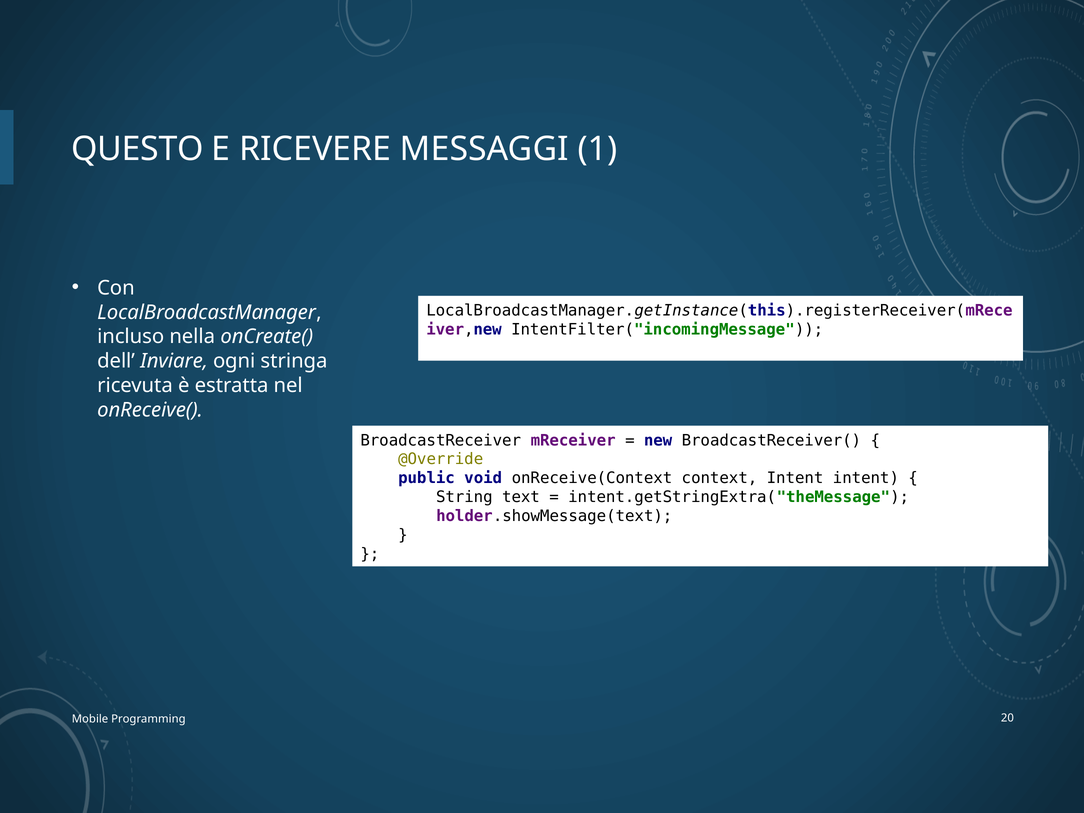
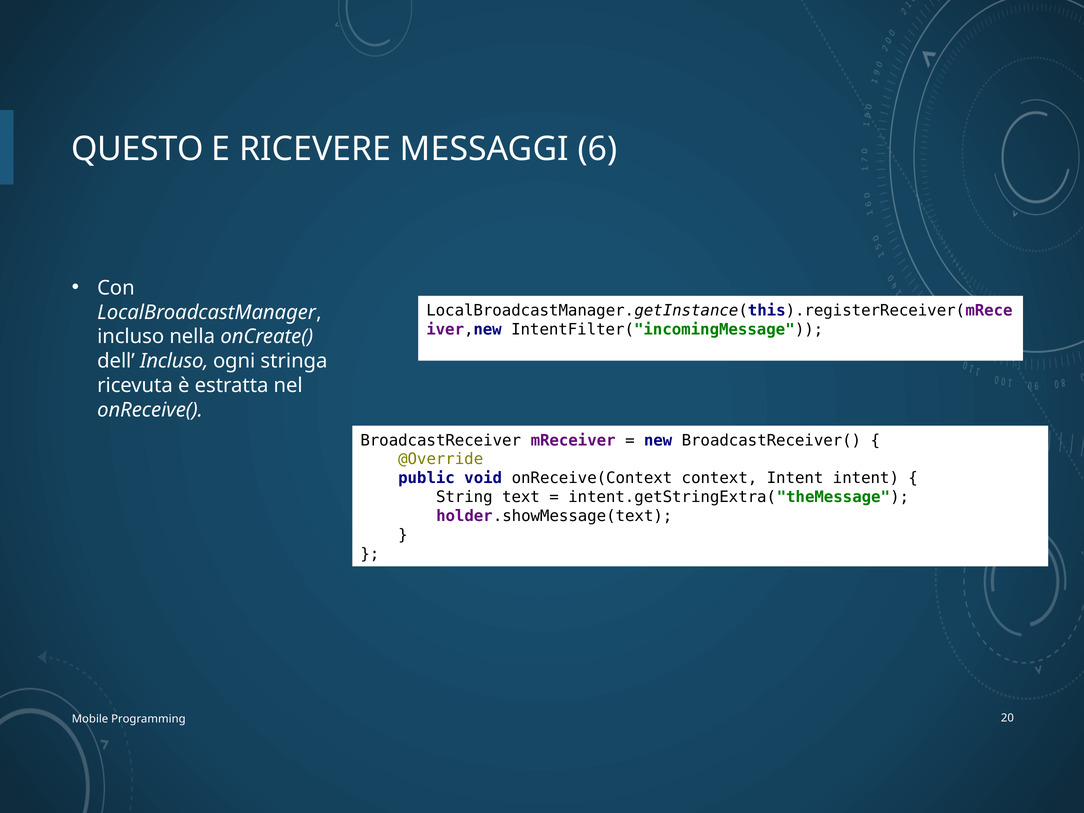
1: 1 -> 6
dell Inviare: Inviare -> Incluso
